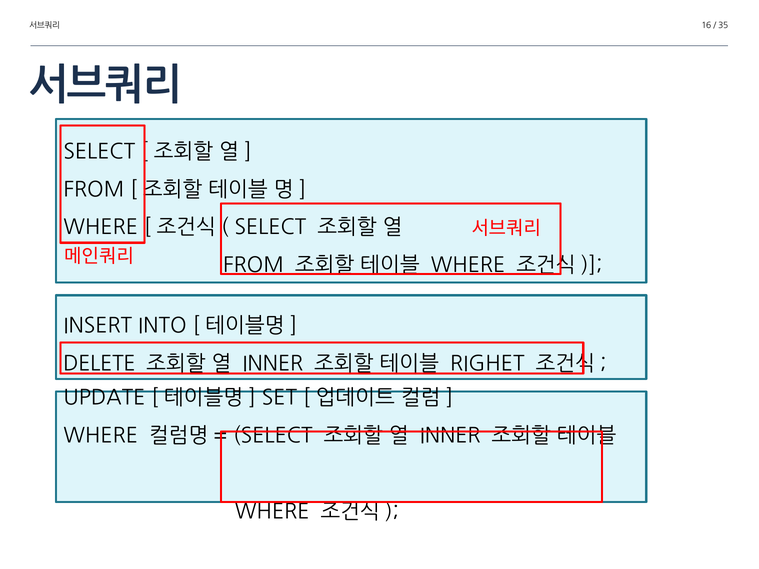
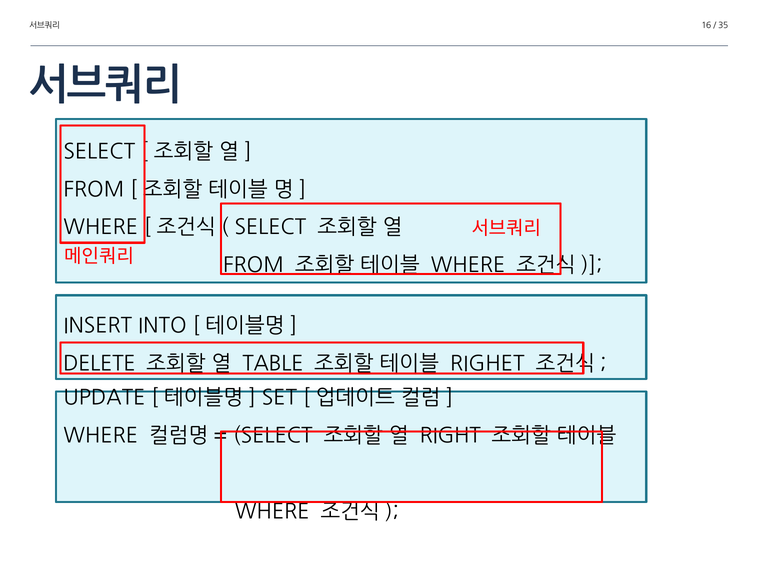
INNER at (273, 364): INNER -> TABLE
INNER at (450, 436): INNER -> RIGHT
